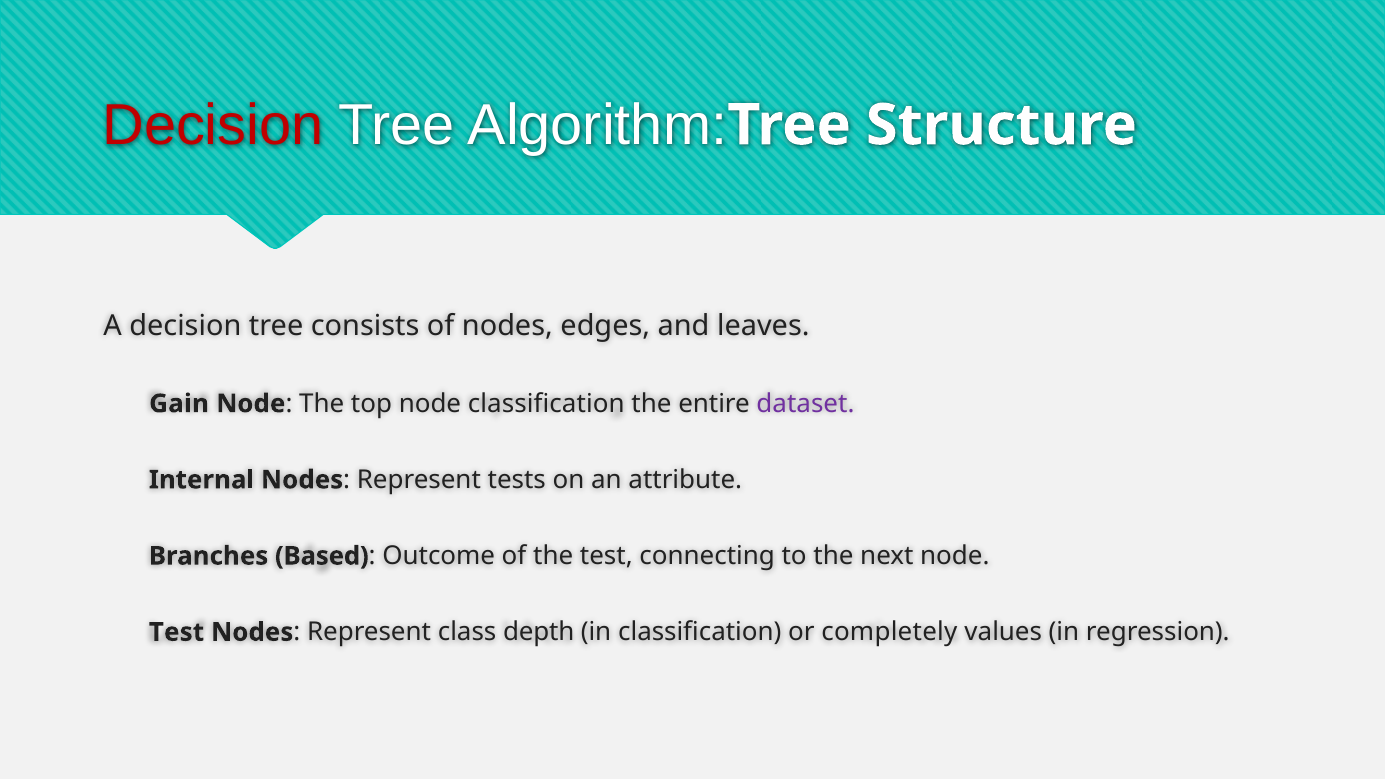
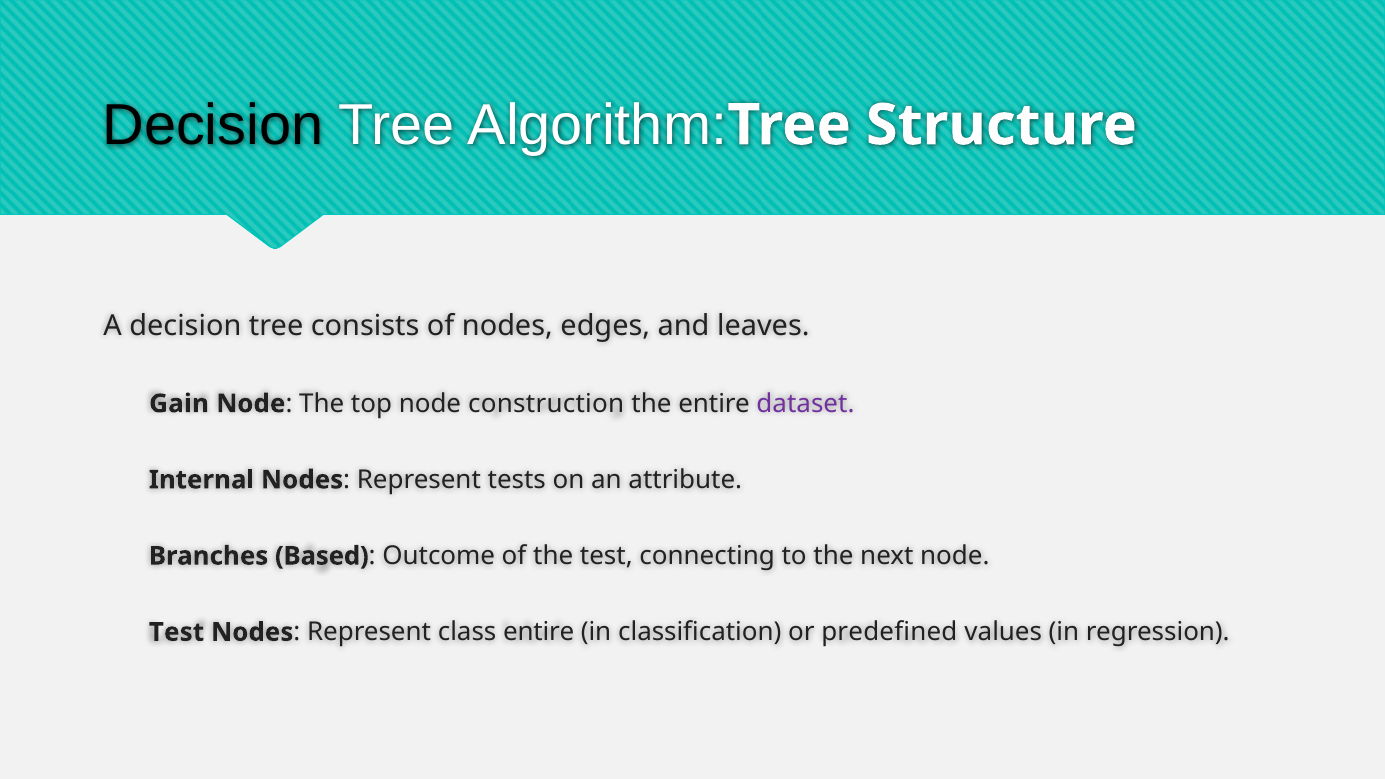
Decision at (213, 125) colour: red -> black
node classification: classification -> construction
class depth: depth -> entire
completely: completely -> predefined
